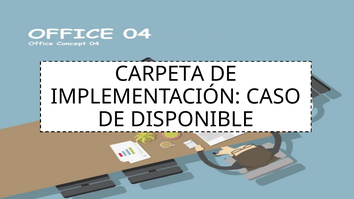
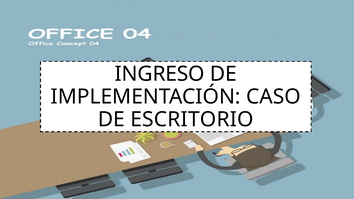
CARPETA: CARPETA -> INGRESO
DISPONIBLE: DISPONIBLE -> ESCRITORIO
